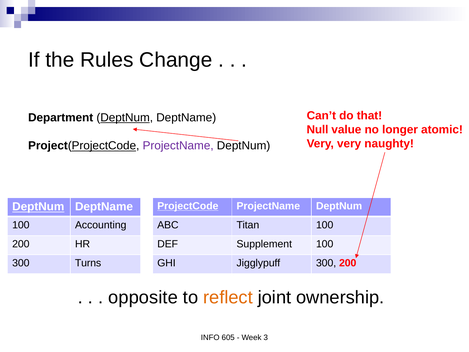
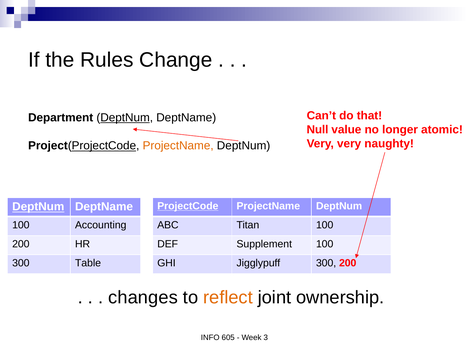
ProjectName at (178, 146) colour: purple -> orange
Turns: Turns -> Table
opposite: opposite -> changes
